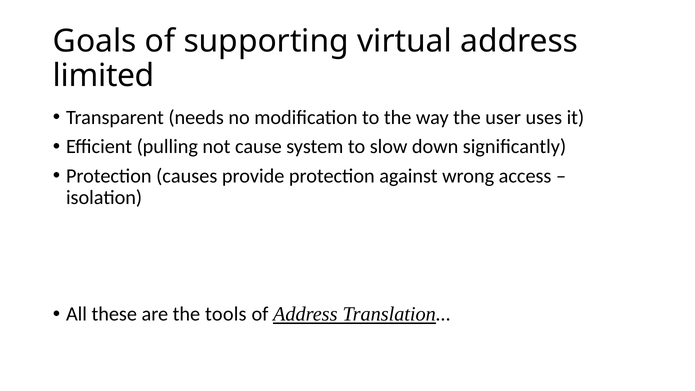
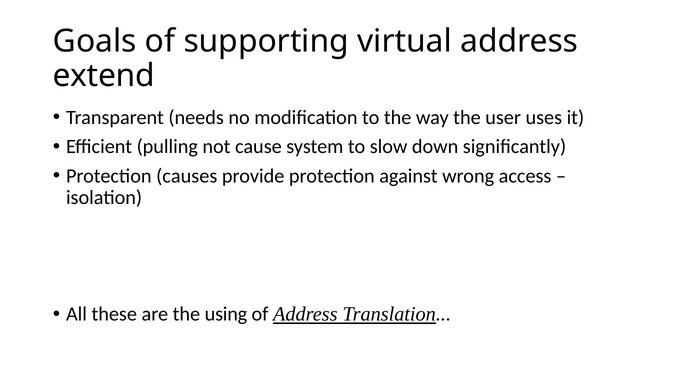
limited: limited -> extend
tools: tools -> using
